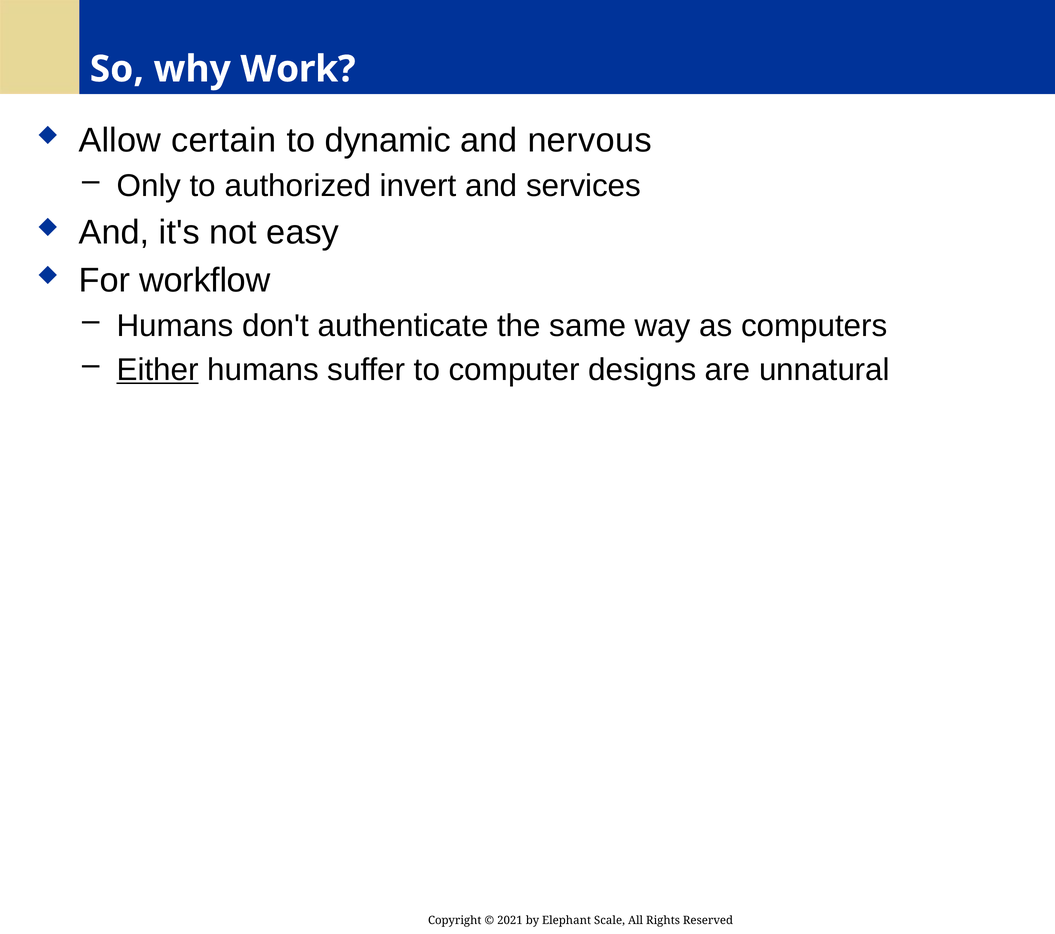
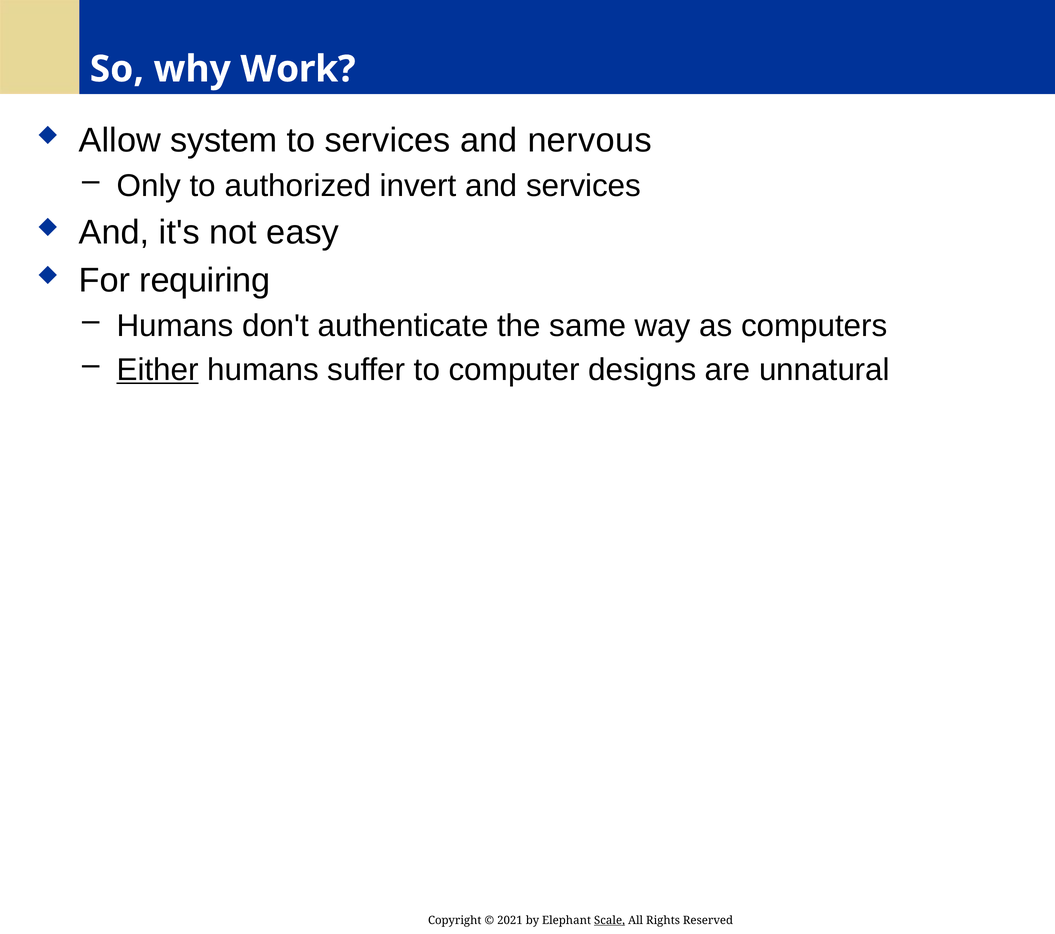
certain: certain -> system
to dynamic: dynamic -> services
workflow: workflow -> requiring
Scale underline: none -> present
